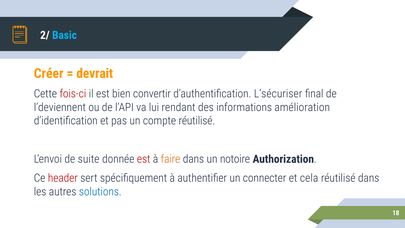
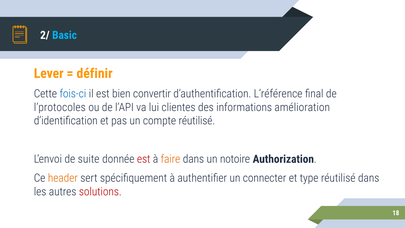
Créer: Créer -> Lever
devrait: devrait -> définir
fois-ci colour: red -> blue
L’sécuriser: L’sécuriser -> L’référence
l’deviennent: l’deviennent -> l’protocoles
rendant: rendant -> clientes
header colour: red -> orange
cela: cela -> type
solutions colour: blue -> red
